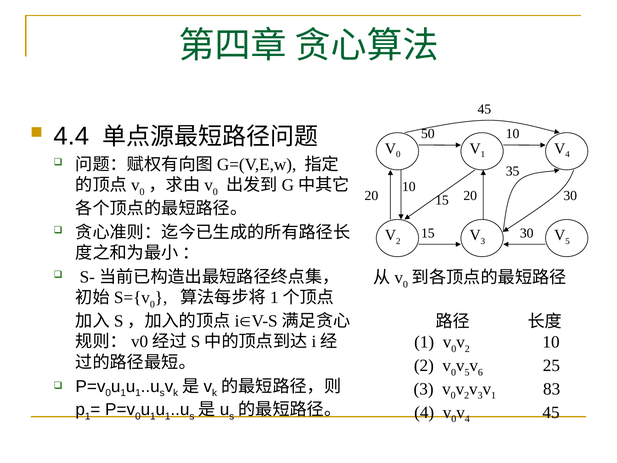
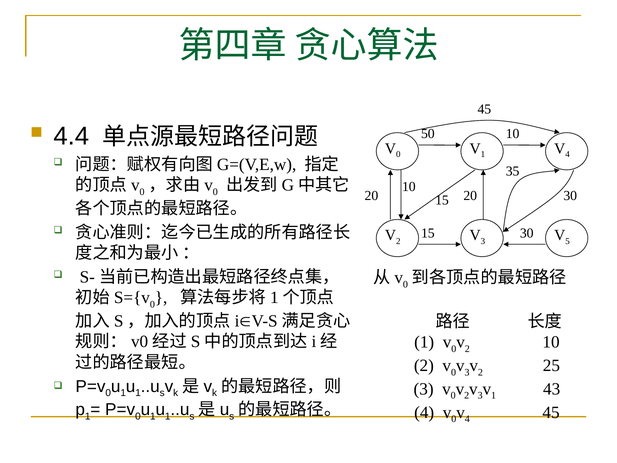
5 at (467, 372): 5 -> 3
6 at (480, 372): 6 -> 2
83: 83 -> 43
